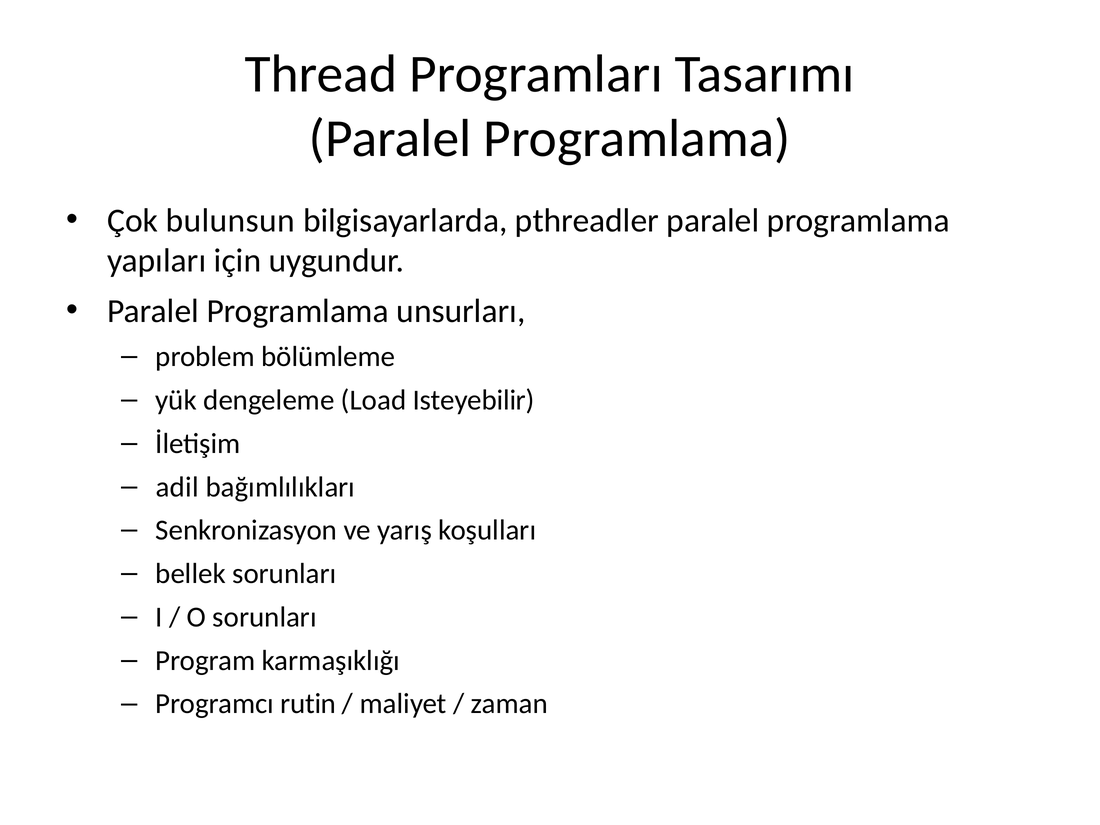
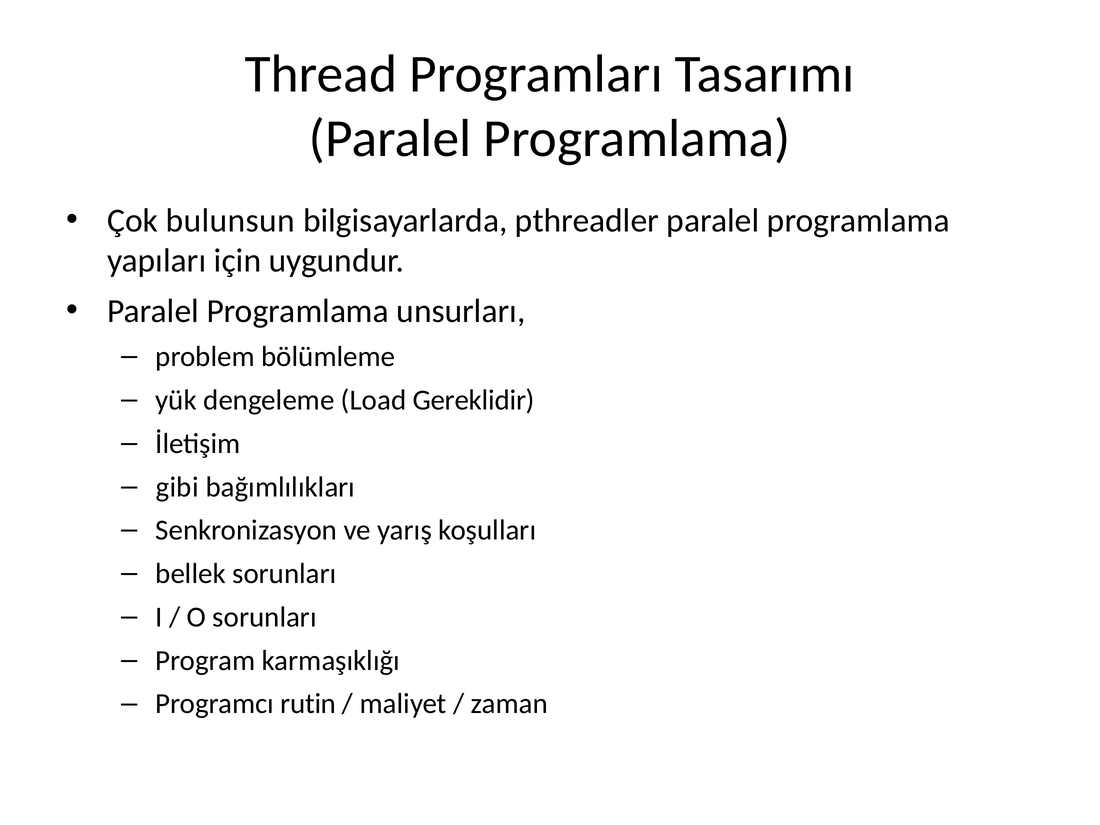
Isteyebilir: Isteyebilir -> Gereklidir
adil: adil -> gibi
